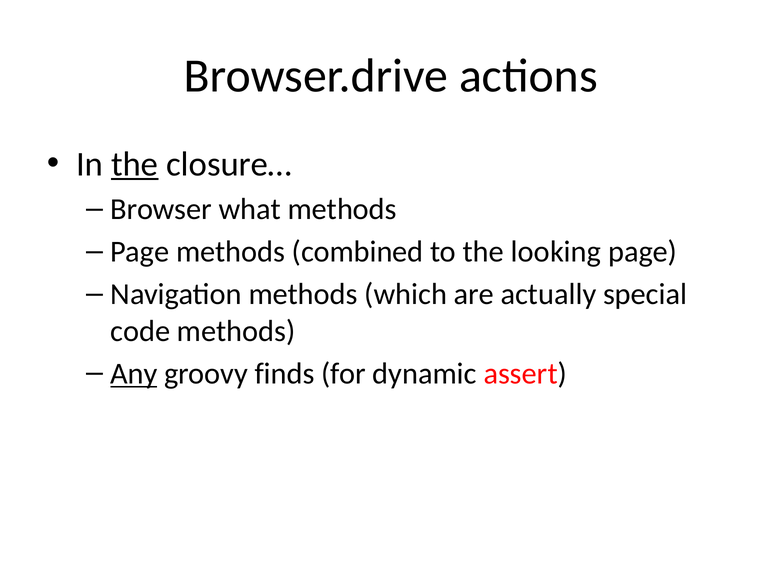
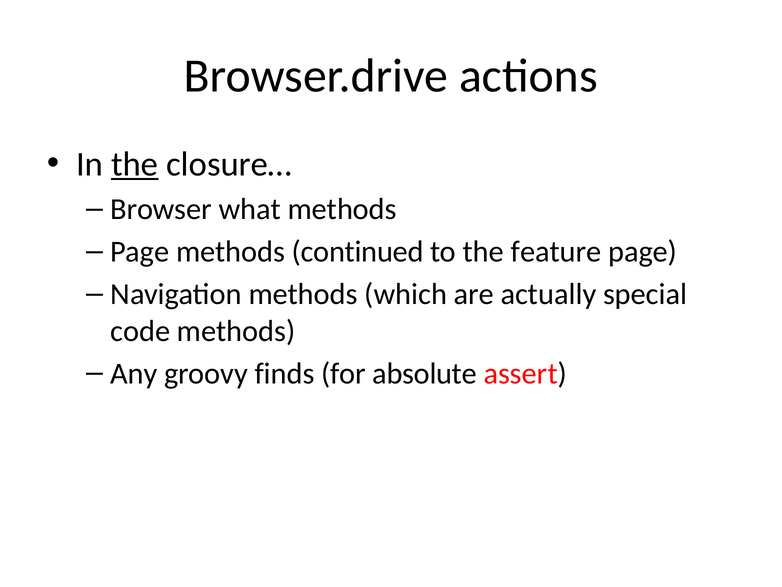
combined: combined -> continued
looking: looking -> feature
Any underline: present -> none
dynamic: dynamic -> absolute
